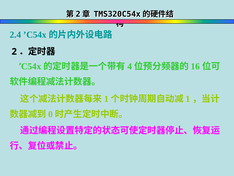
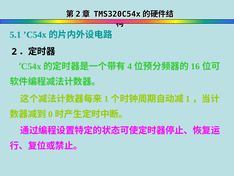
2.4: 2.4 -> 5.1
